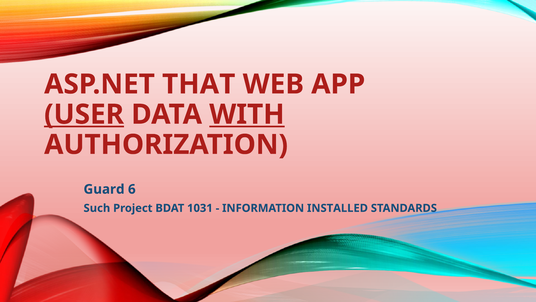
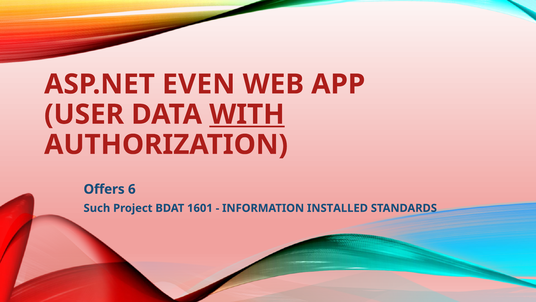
THAT: THAT -> EVEN
USER underline: present -> none
Guard: Guard -> Offers
1031: 1031 -> 1601
